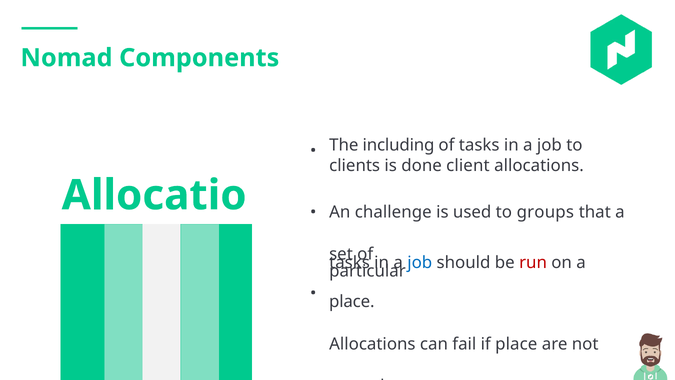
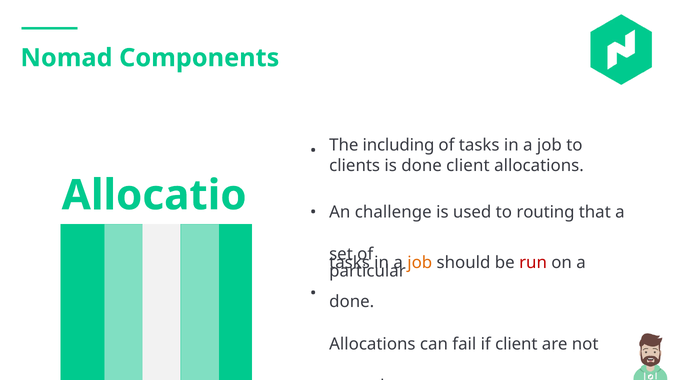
groups: groups -> routing
job at (420, 263) colour: blue -> orange
place at (352, 302): place -> done
if place: place -> client
